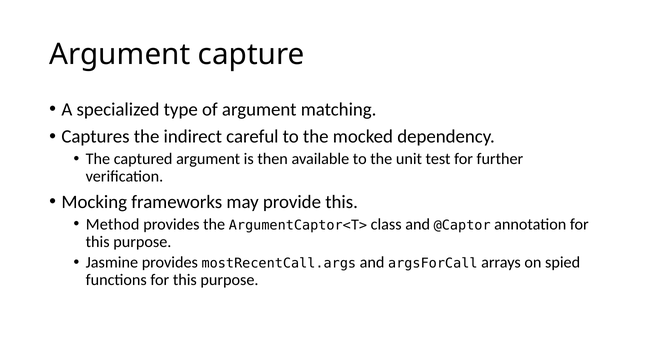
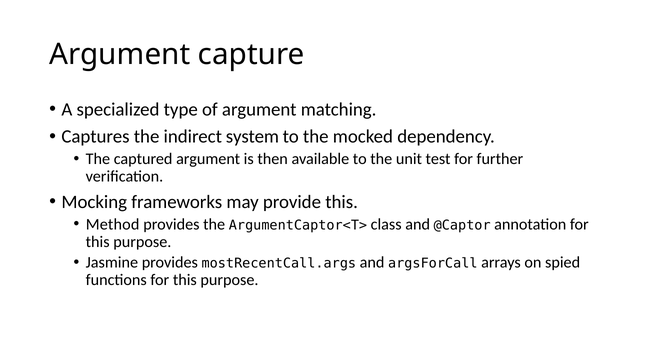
careful: careful -> system
